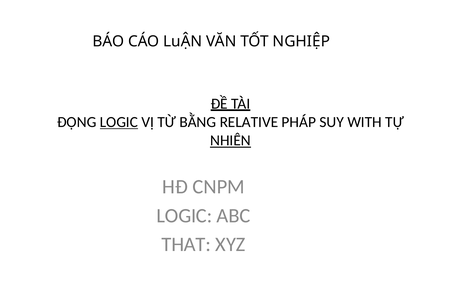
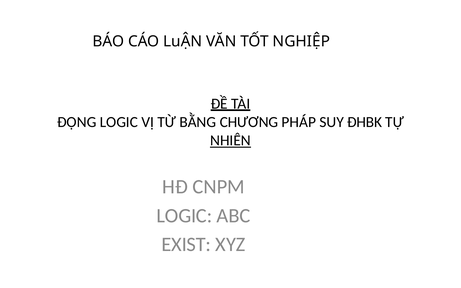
LOGIC at (119, 122) underline: present -> none
RELATIVE: RELATIVE -> CHƯƠNG
WITH: WITH -> ĐHBK
THAT: THAT -> EXIST
